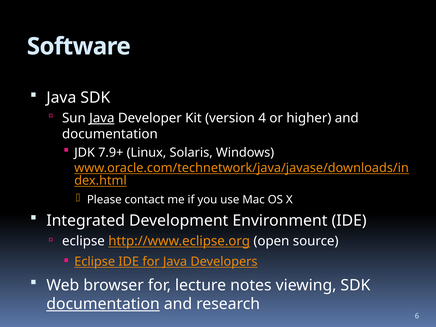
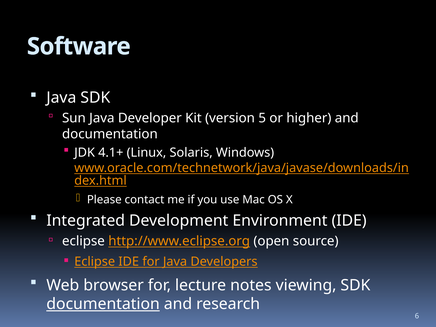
Java at (102, 118) underline: present -> none
4: 4 -> 5
7.9+: 7.9+ -> 4.1+
